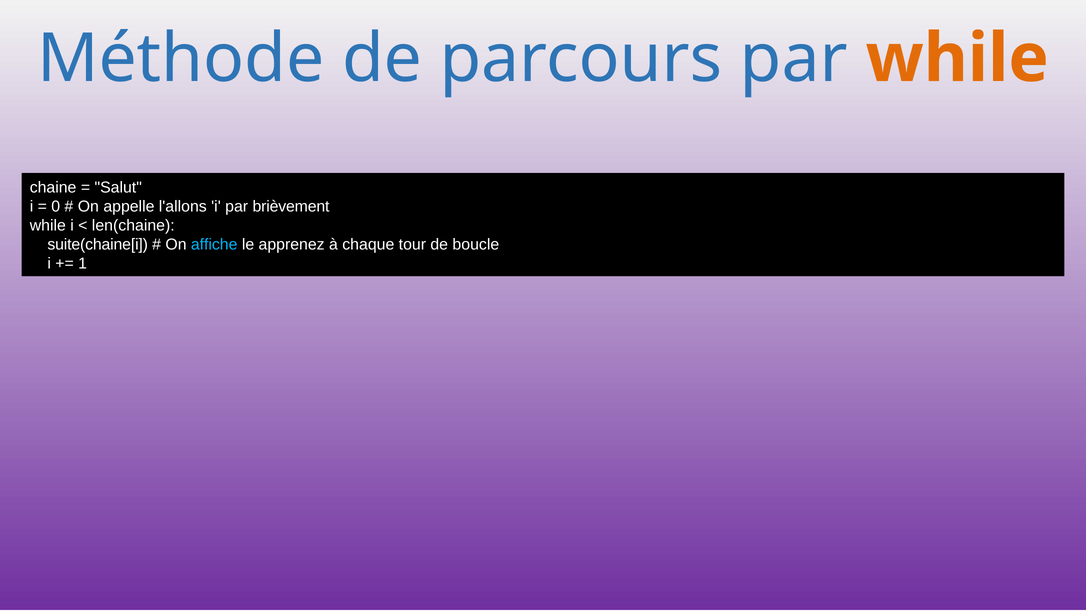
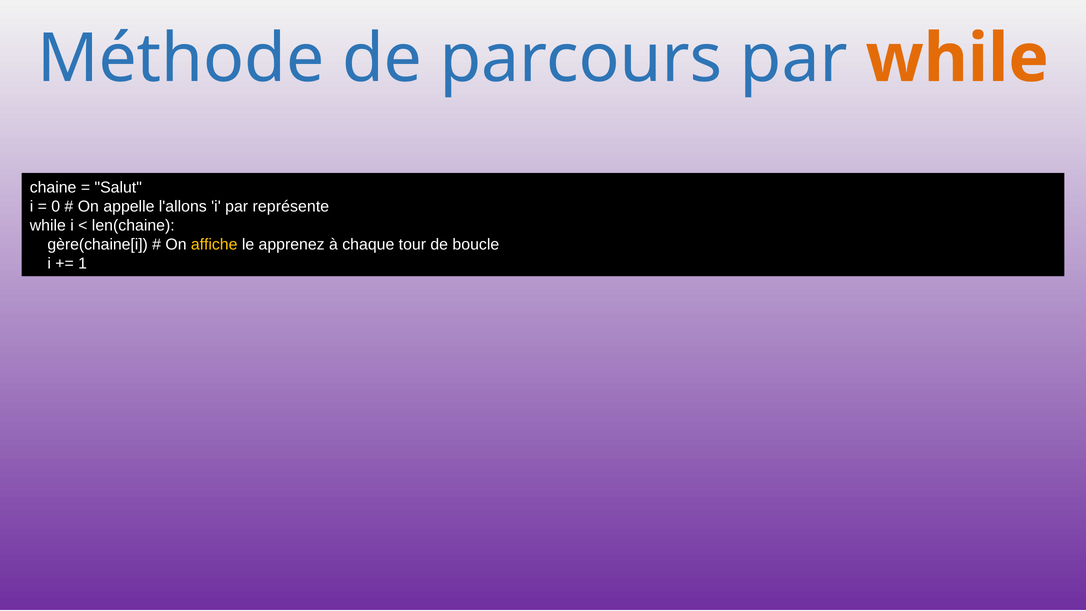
brièvement: brièvement -> représente
suite(chaine[i: suite(chaine[i -> gère(chaine[i
affiche colour: light blue -> yellow
